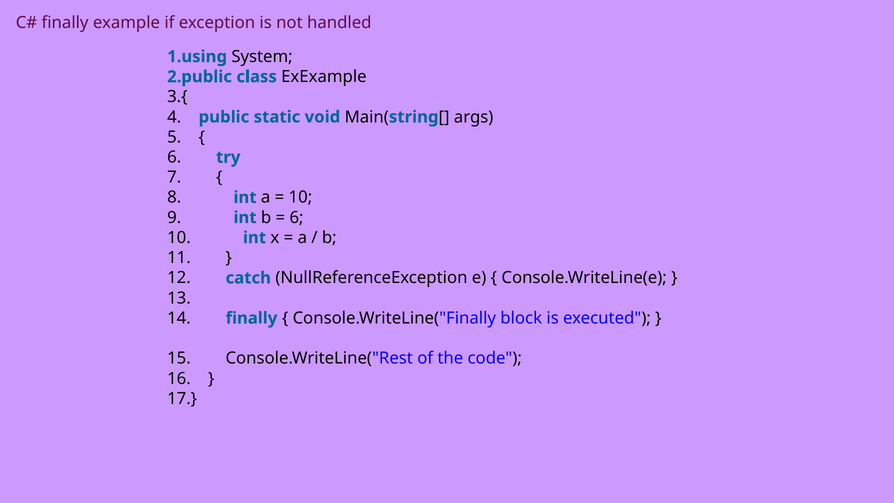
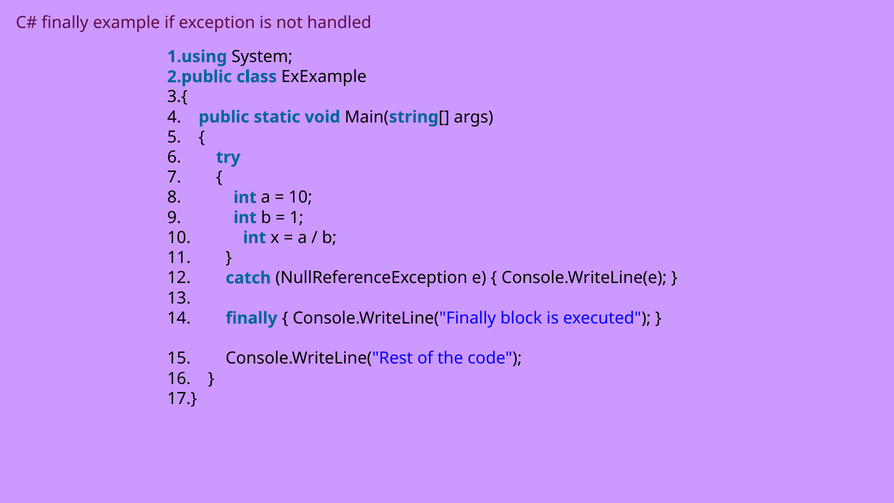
6 at (297, 218): 6 -> 1
